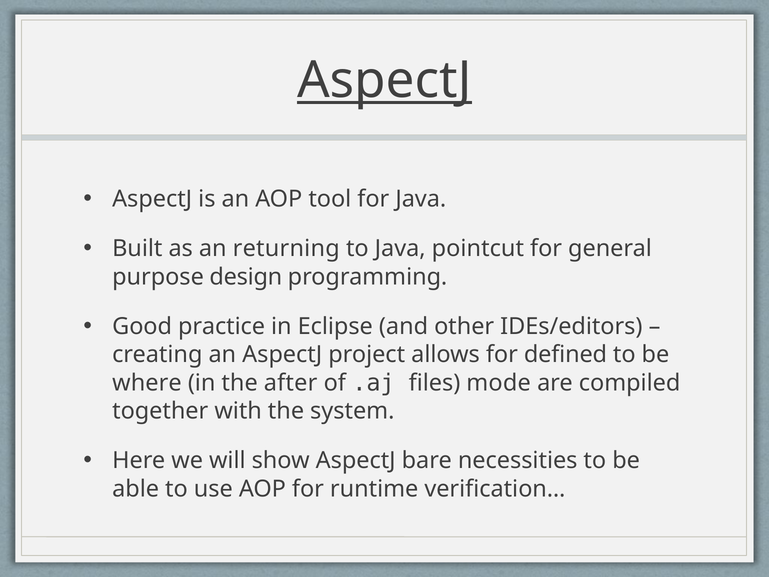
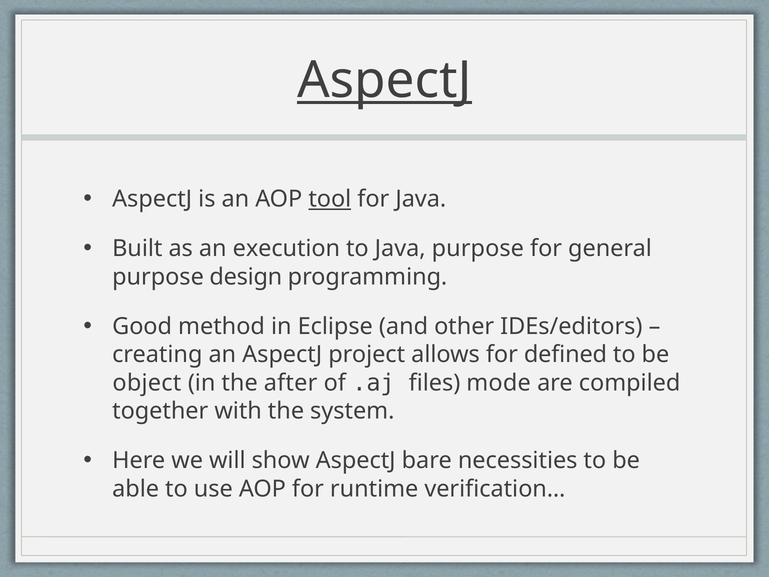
tool underline: none -> present
returning: returning -> execution
Java pointcut: pointcut -> purpose
practice: practice -> method
where: where -> object
